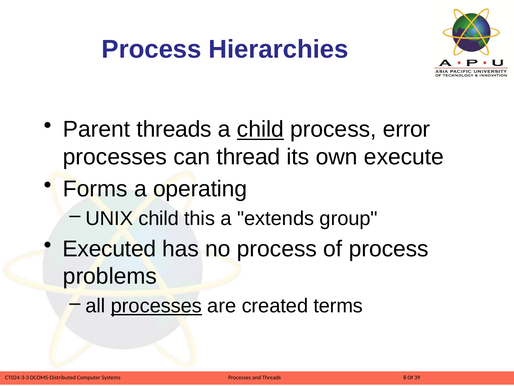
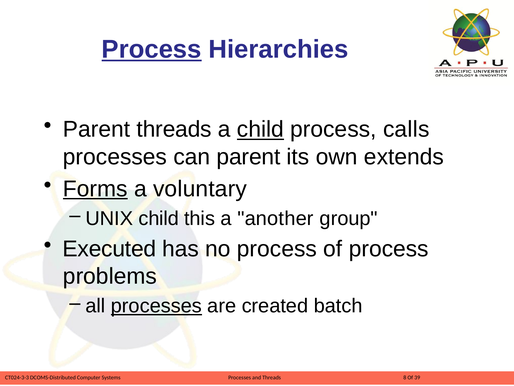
Process at (152, 49) underline: none -> present
error: error -> calls
can thread: thread -> parent
execute: execute -> extends
Forms underline: none -> present
operating: operating -> voluntary
extends: extends -> another
terms: terms -> batch
